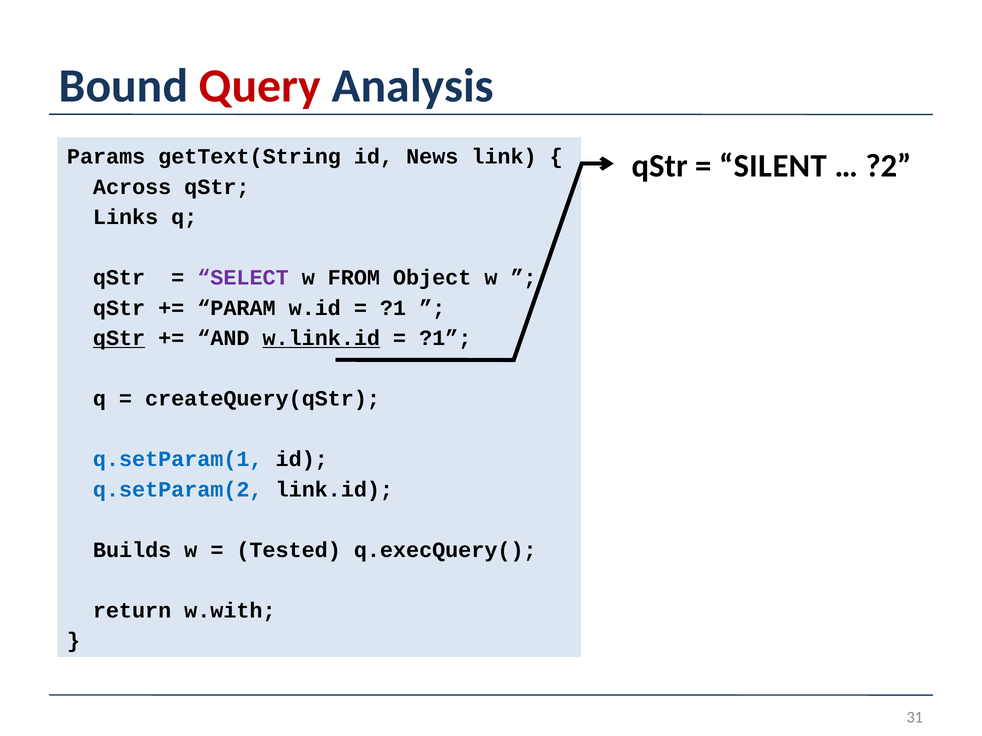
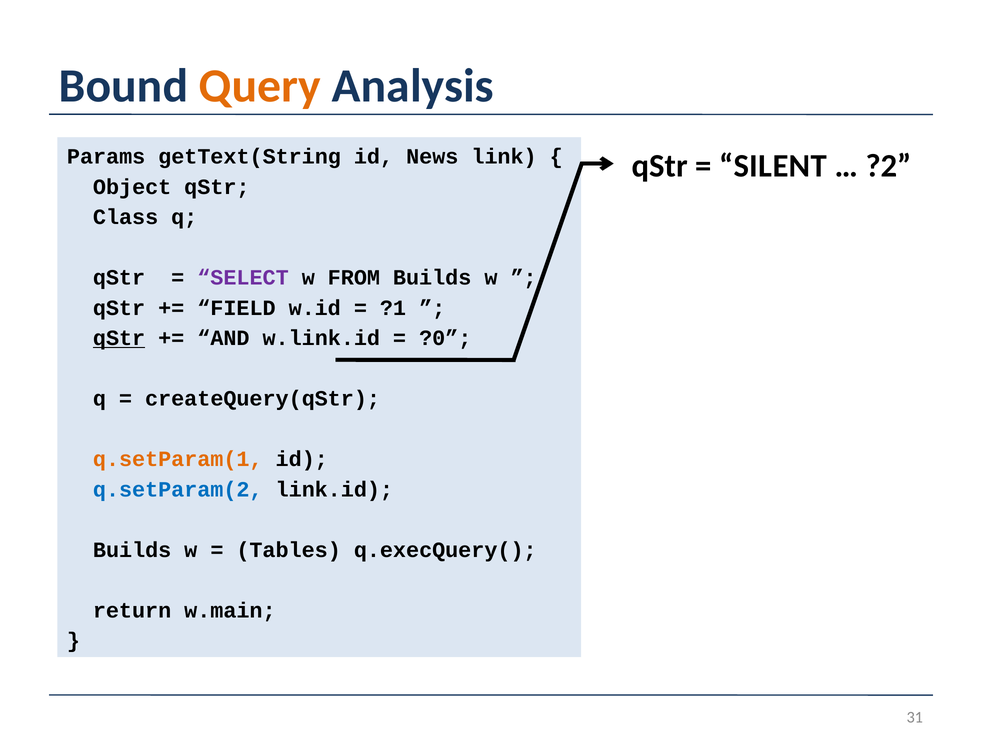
Query colour: red -> orange
Across: Across -> Object
Links: Links -> Class
FROM Object: Object -> Builds
PARAM: PARAM -> FIELD
w.link.id underline: present -> none
?1 at (445, 338): ?1 -> ?0
q.setParam(1 colour: blue -> orange
Tested: Tested -> Tables
w.with: w.with -> w.main
